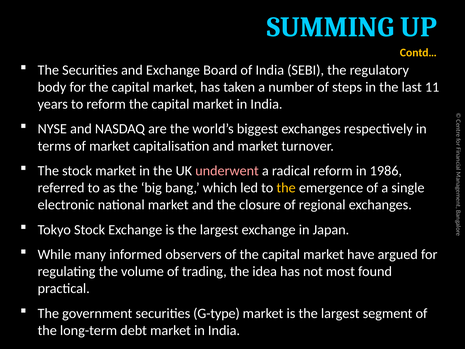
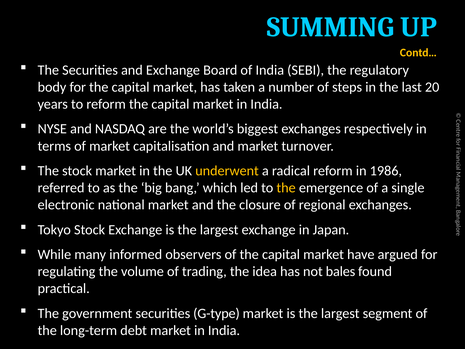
11: 11 -> 20
underwent colour: pink -> yellow
most: most -> bales
